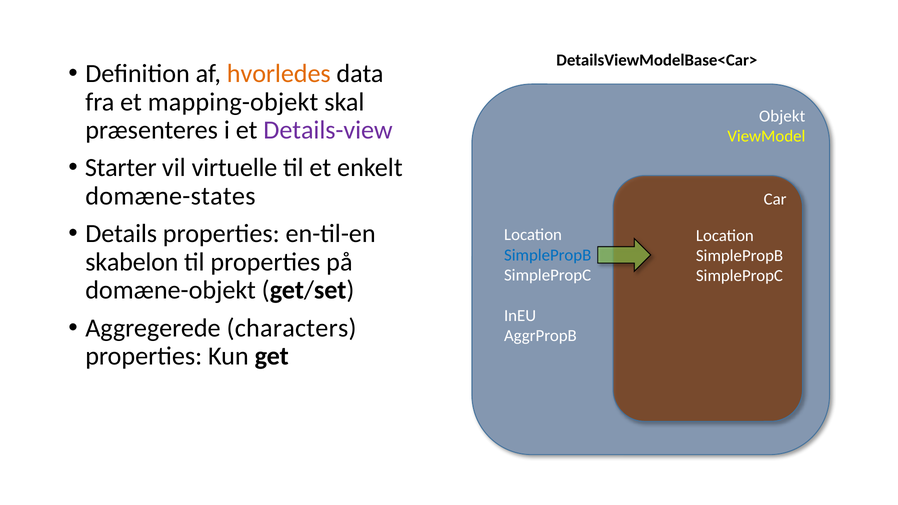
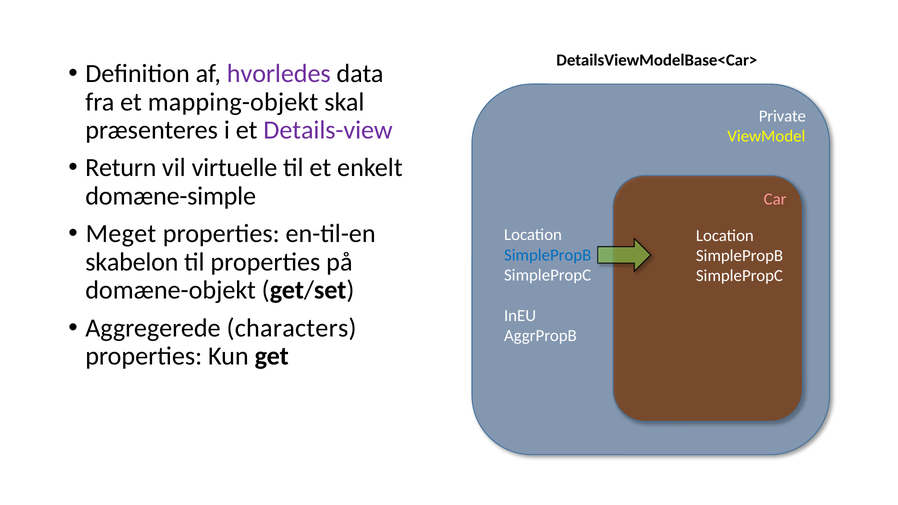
hvorledes colour: orange -> purple
Objekt: Objekt -> Private
Starter: Starter -> Return
domæne-states: domæne-states -> domæne-simple
Car colour: white -> pink
Details: Details -> Meget
